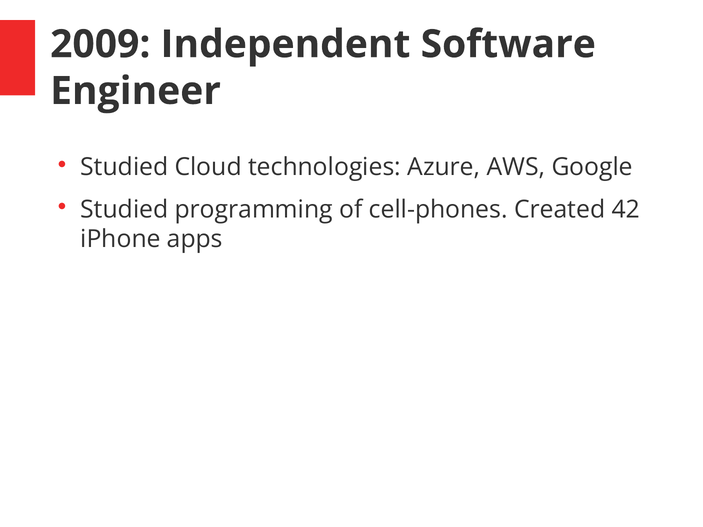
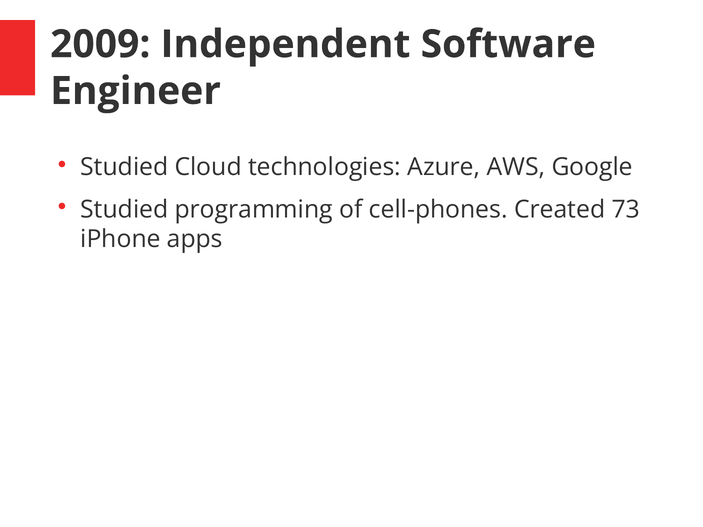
42: 42 -> 73
